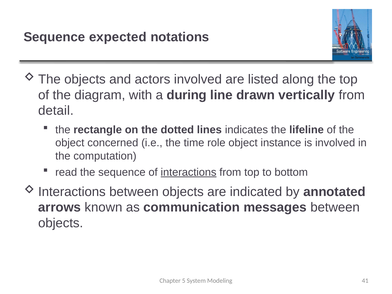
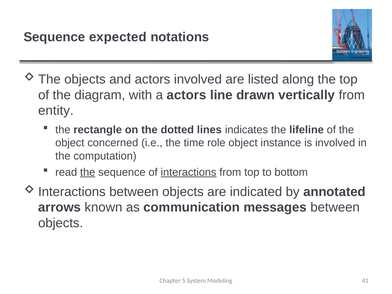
a during: during -> actors
detail: detail -> entity
the at (88, 172) underline: none -> present
